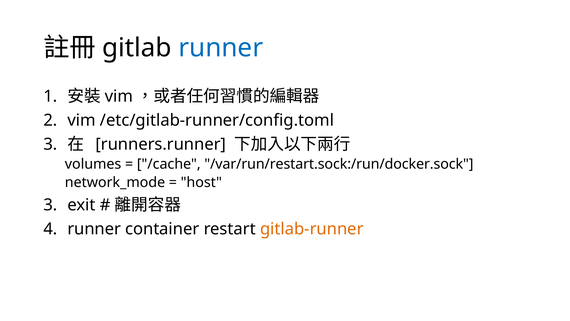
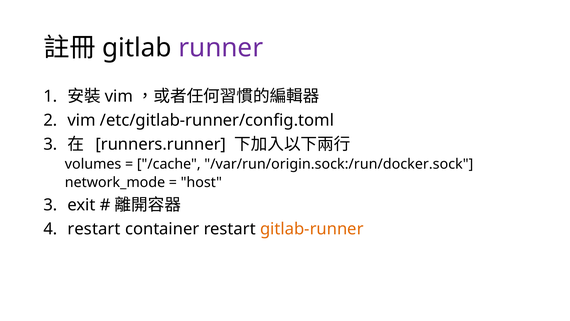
runner at (221, 48) colour: blue -> purple
/var/run/restart.sock:/run/docker.sock: /var/run/restart.sock:/run/docker.sock -> /var/run/origin.sock:/run/docker.sock
runner at (94, 229): runner -> restart
